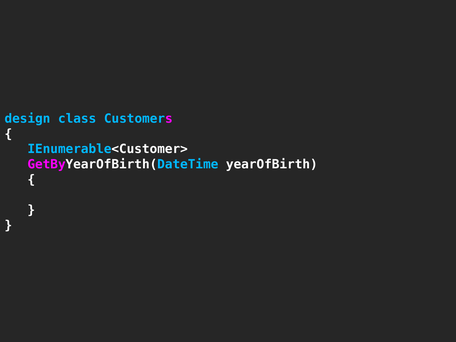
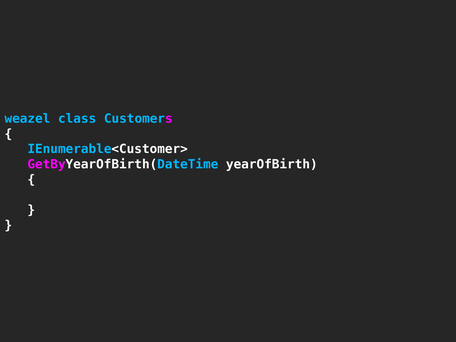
design: design -> weazel
